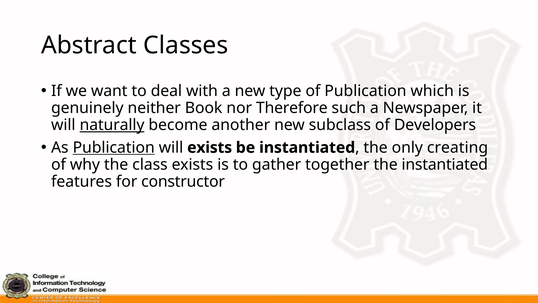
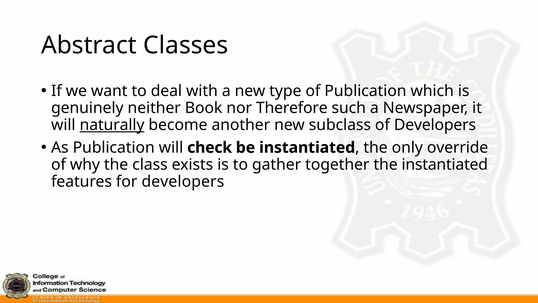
Publication at (114, 147) underline: present -> none
will exists: exists -> check
creating: creating -> override
for constructor: constructor -> developers
